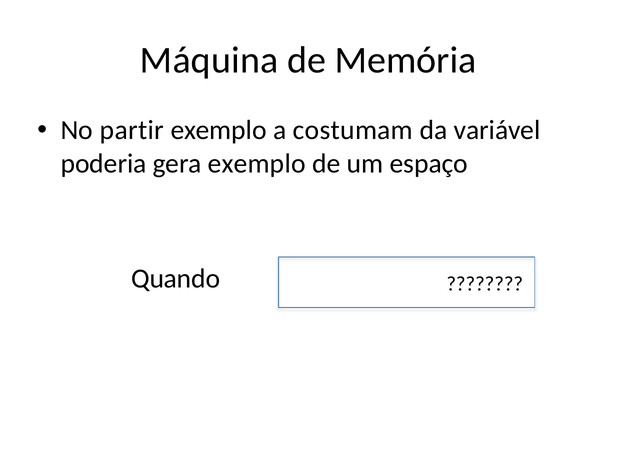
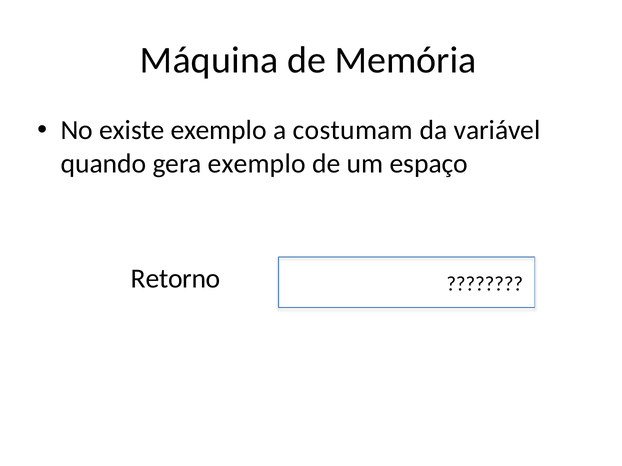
partir: partir -> existe
poderia: poderia -> quando
Quando: Quando -> Retorno
